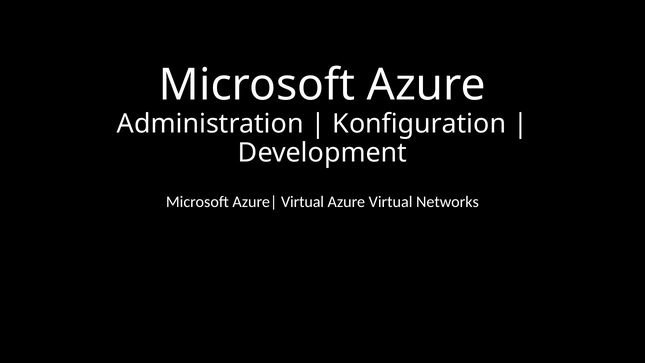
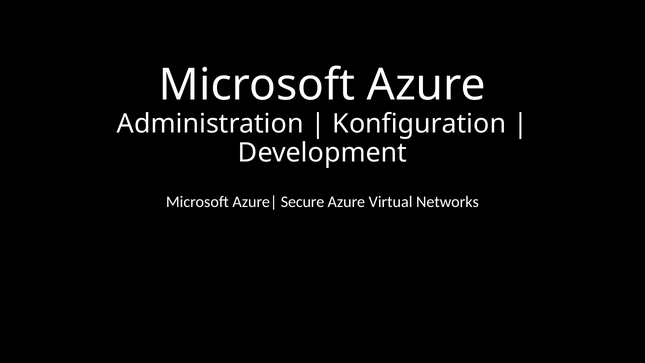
Virtual at (303, 202): Virtual -> Secure
